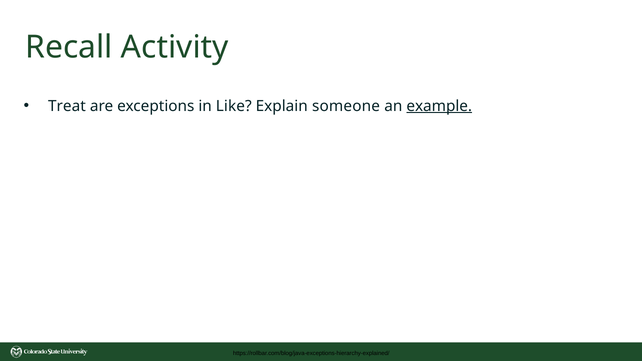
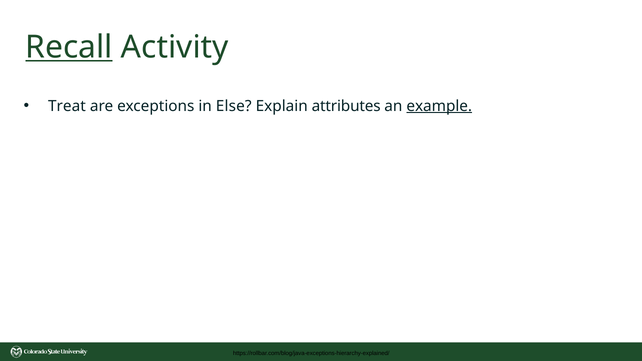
Recall underline: none -> present
Like: Like -> Else
someone: someone -> attributes
